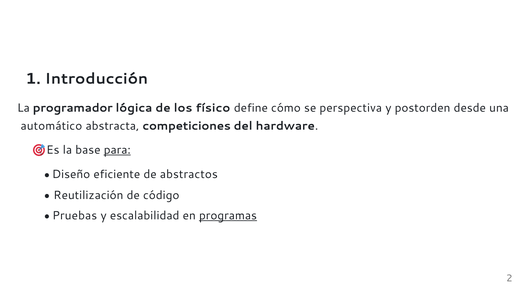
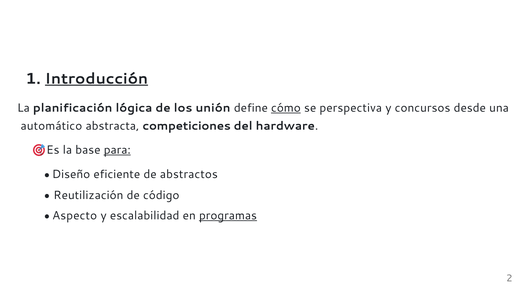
Introducción underline: none -> present
programador: programador -> planificación
físico: físico -> unión
cómo underline: none -> present
postorden: postorden -> concursos
Pruebas: Pruebas -> Aspecto
